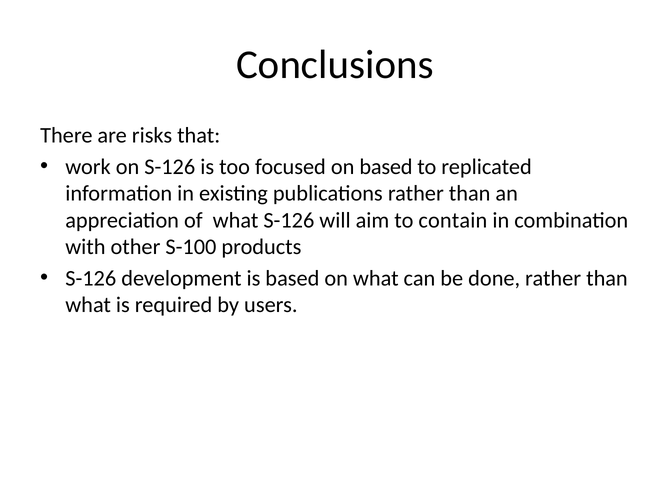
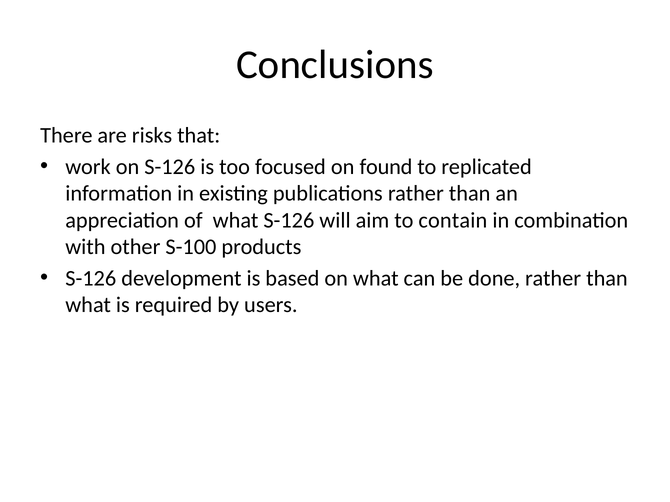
on based: based -> found
